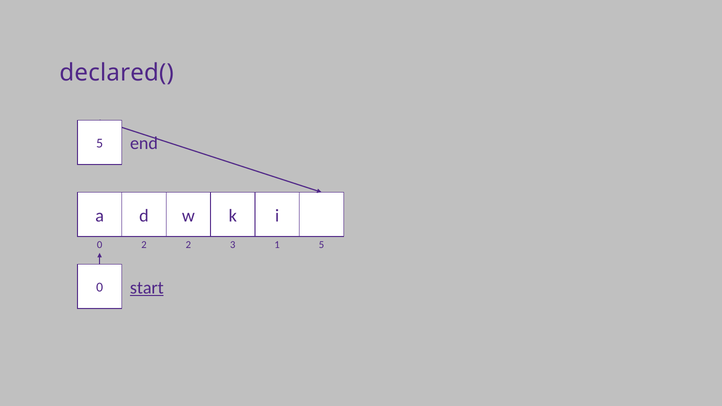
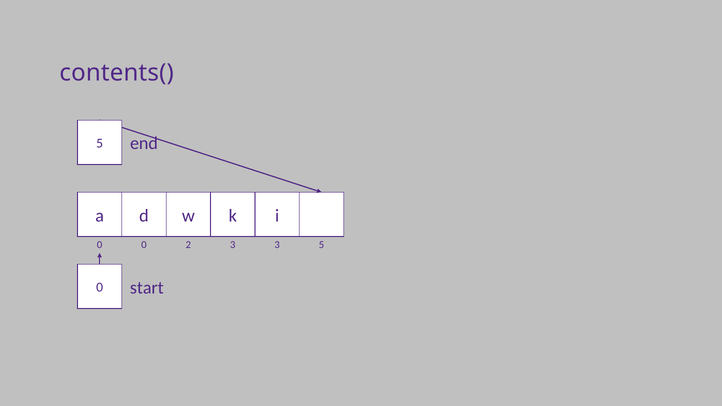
declared(: declared( -> contents(
2 at (144, 245): 2 -> 0
3 1: 1 -> 3
start underline: present -> none
